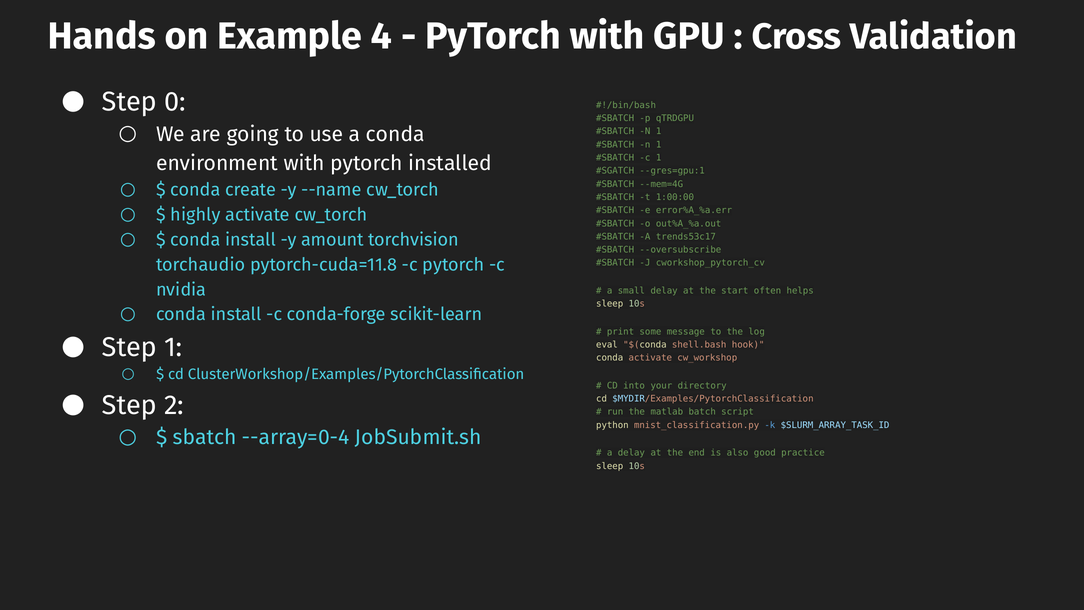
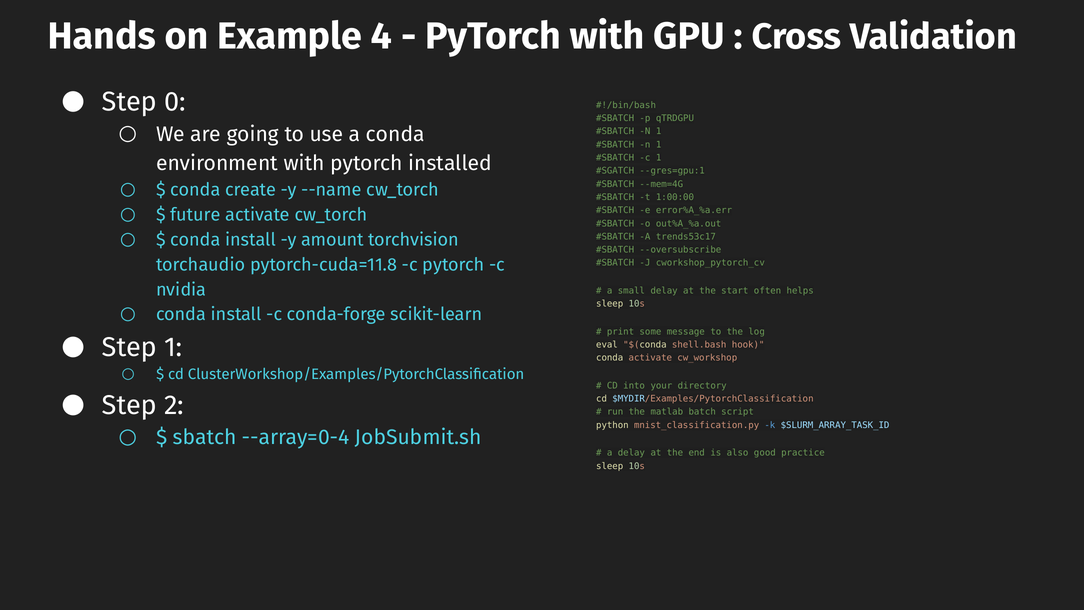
highly: highly -> future
